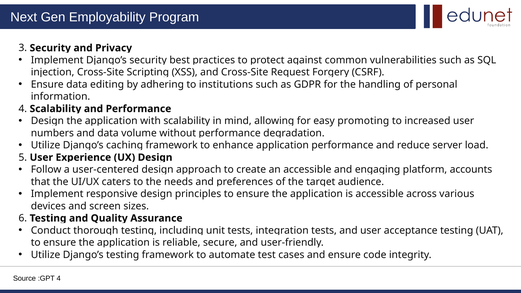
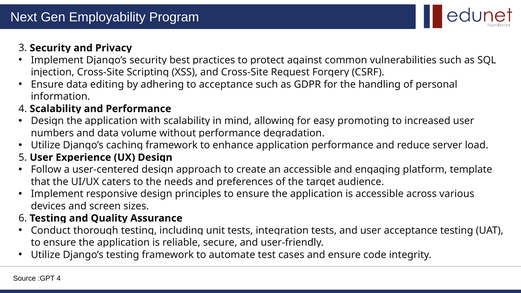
to institutions: institutions -> acceptance
accounts: accounts -> template
